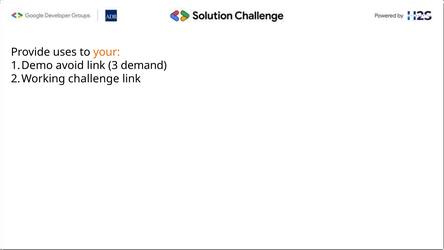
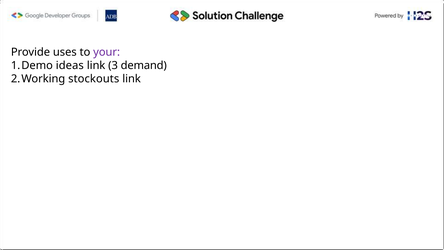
your colour: orange -> purple
avoid: avoid -> ideas
challenge: challenge -> stockouts
